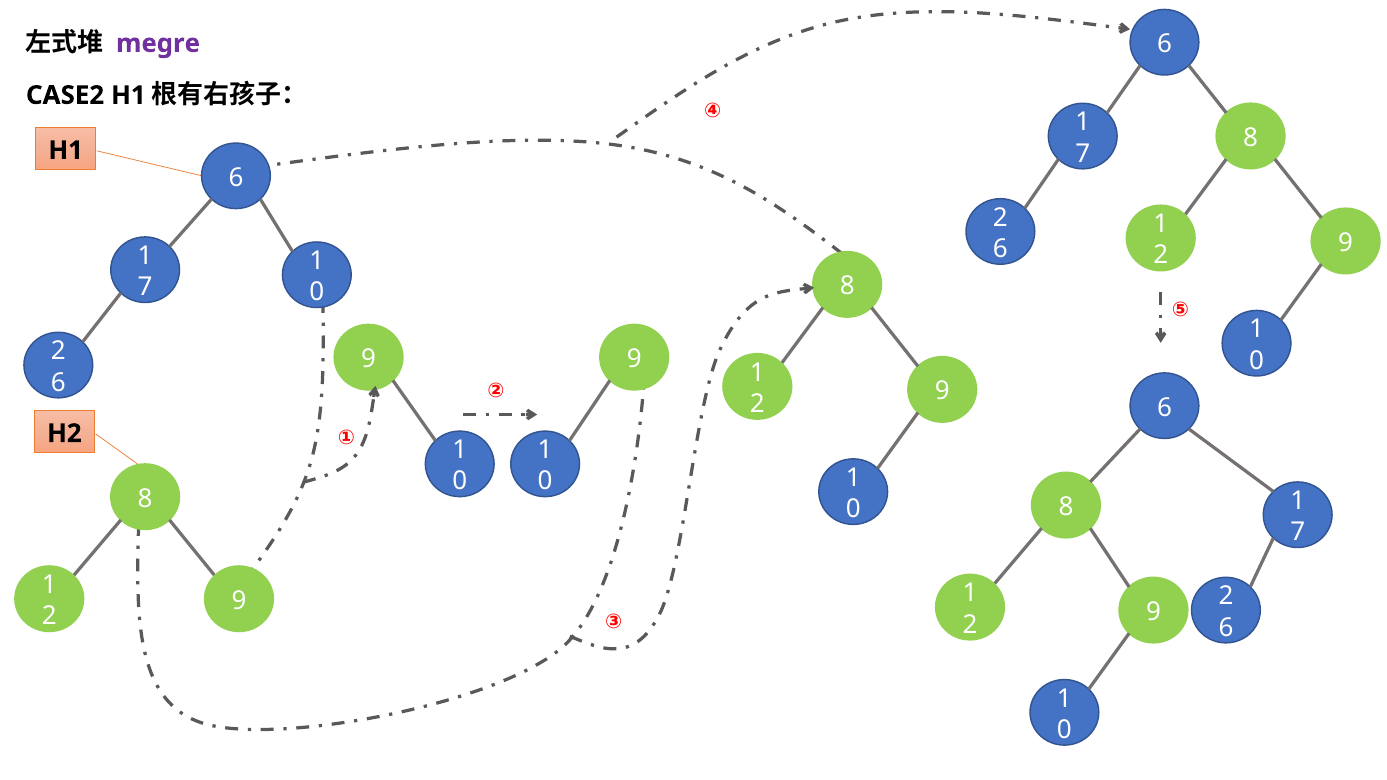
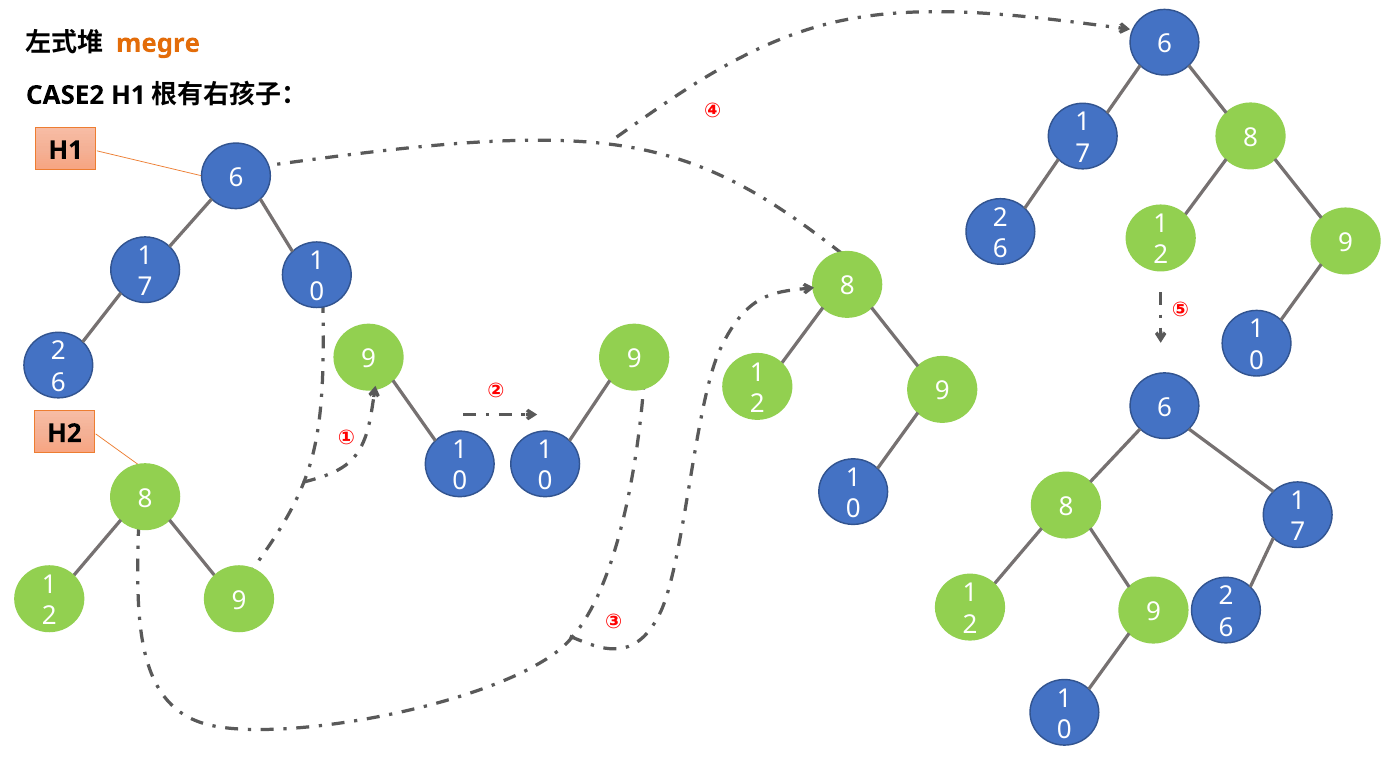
megre colour: purple -> orange
